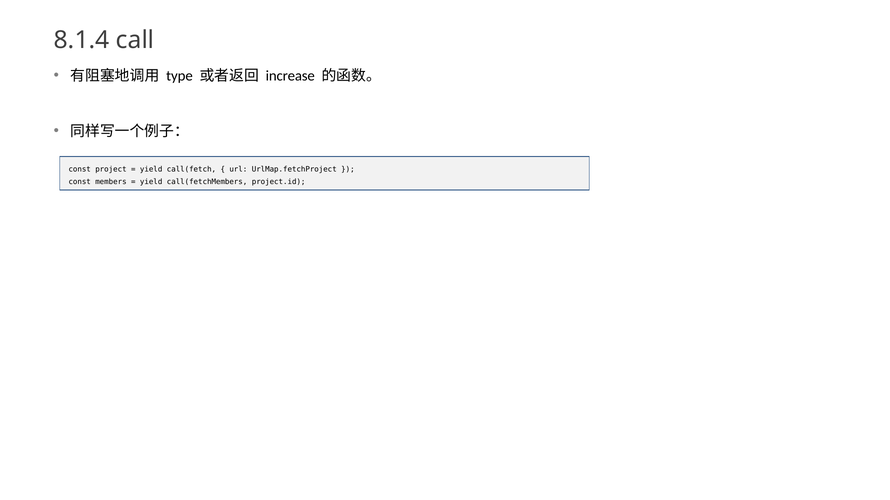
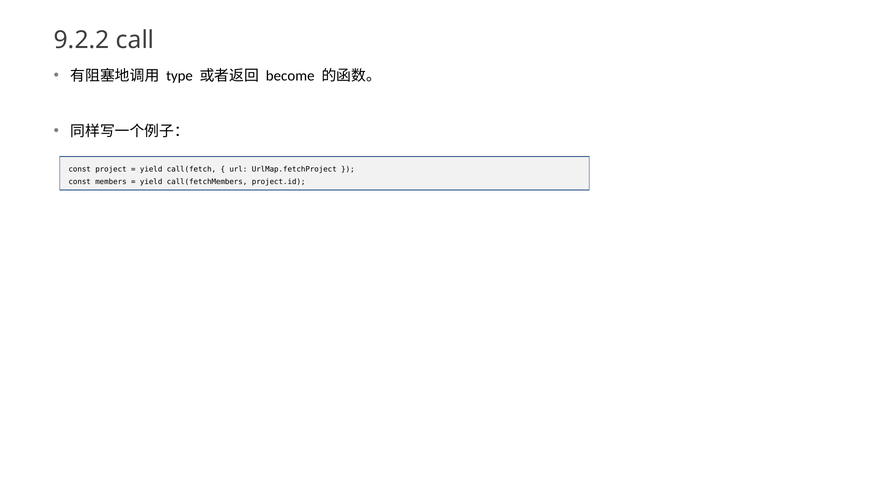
8.1.4: 8.1.4 -> 9.2.2
increase: increase -> become
